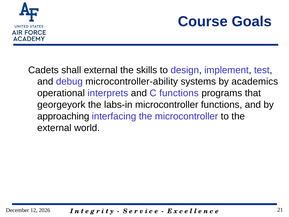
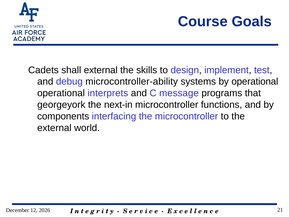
by academics: academics -> operational
C functions: functions -> message
labs-in: labs-in -> next-in
approaching: approaching -> components
